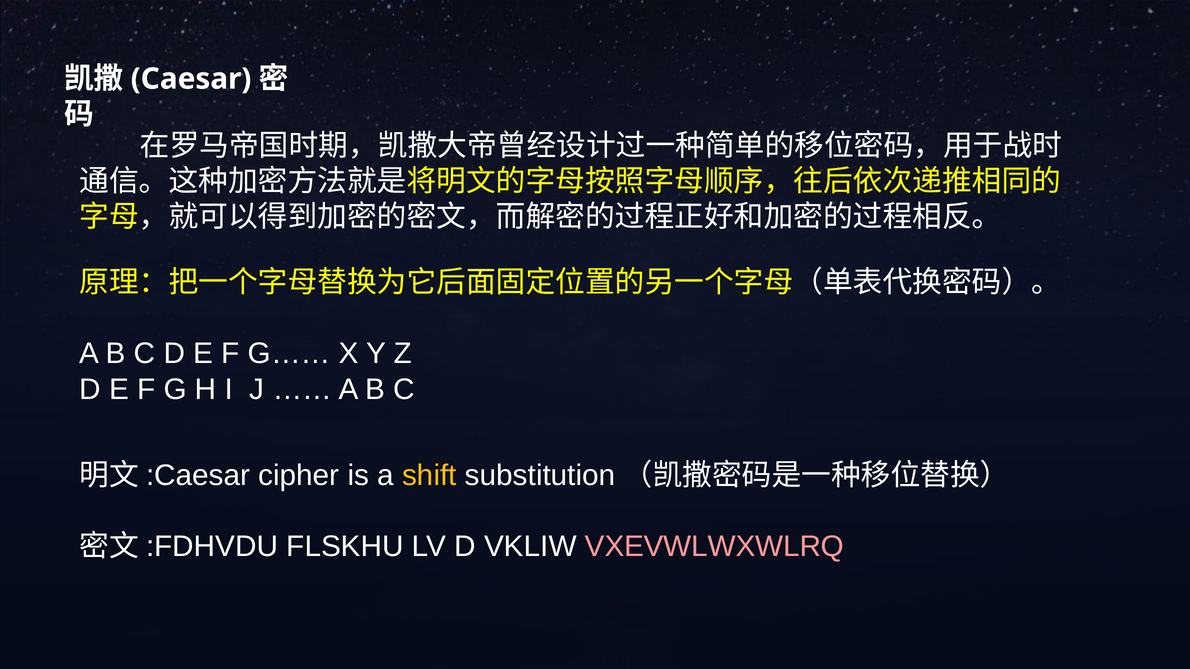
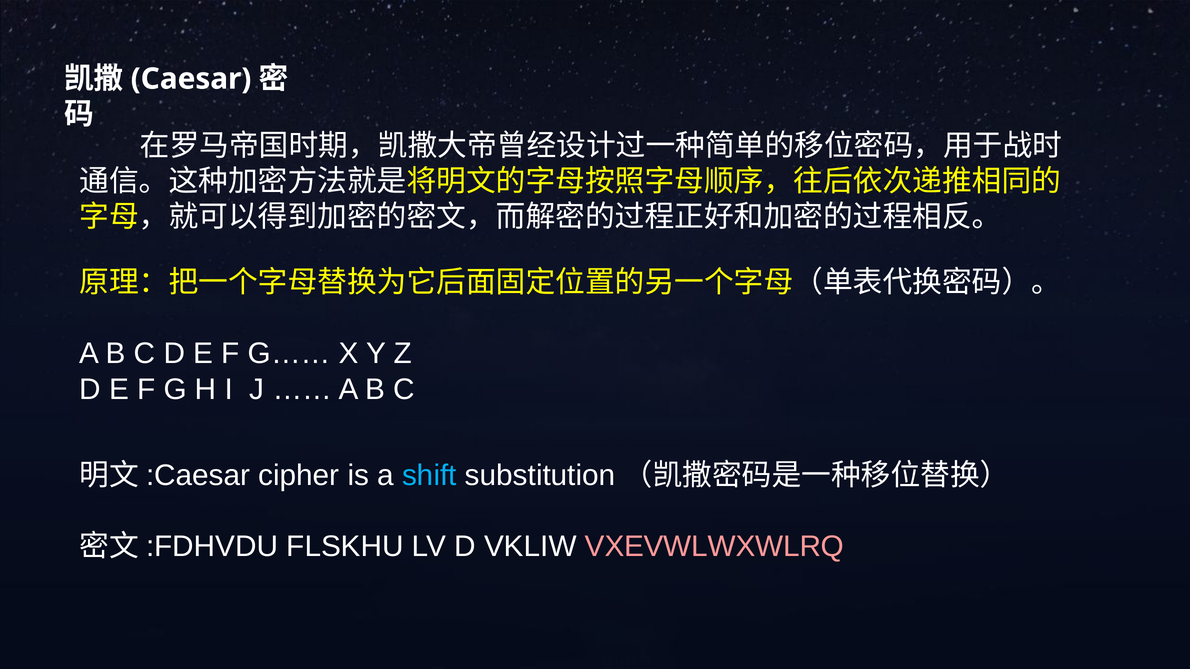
shift colour: yellow -> light blue
